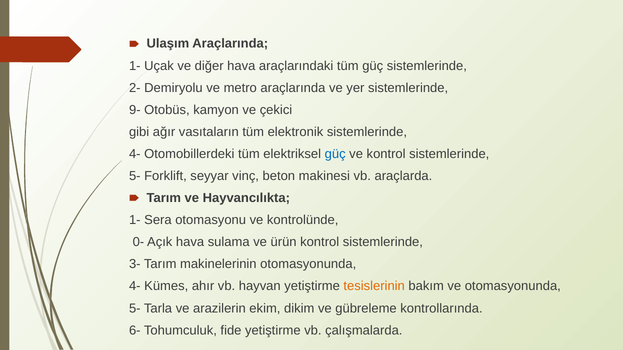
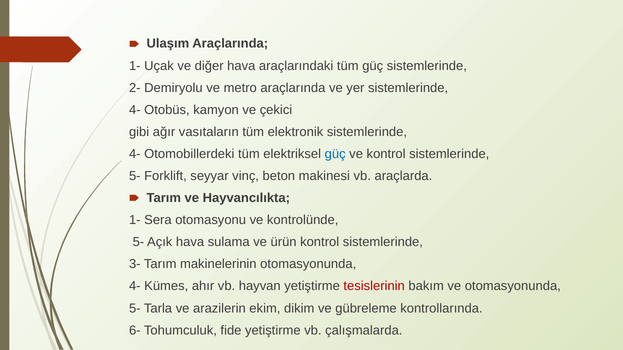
9- at (135, 110): 9- -> 4-
0- at (138, 242): 0- -> 5-
tesislerinin colour: orange -> red
